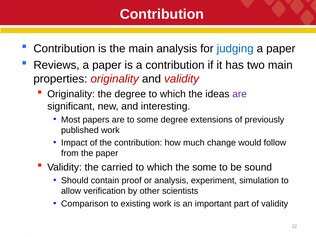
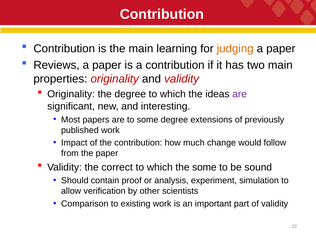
main analysis: analysis -> learning
judging colour: blue -> orange
carried: carried -> correct
